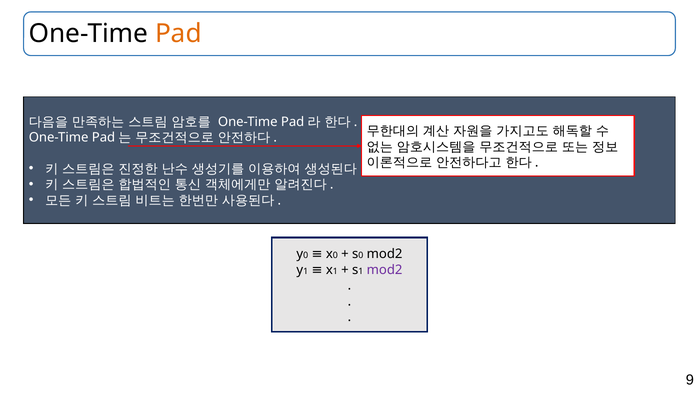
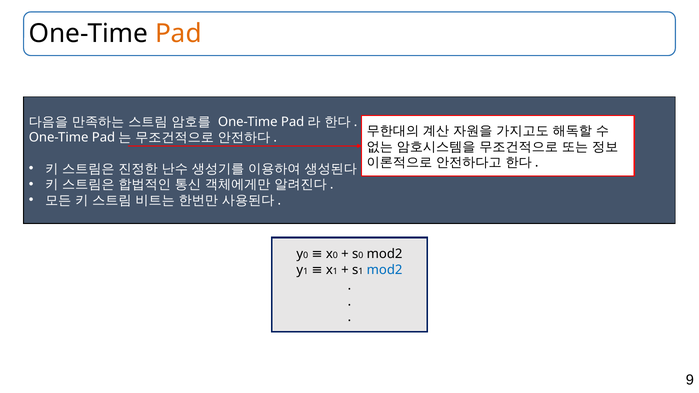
mod2 at (385, 270) colour: purple -> blue
